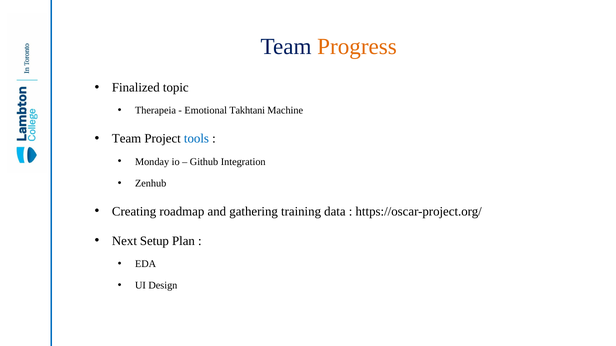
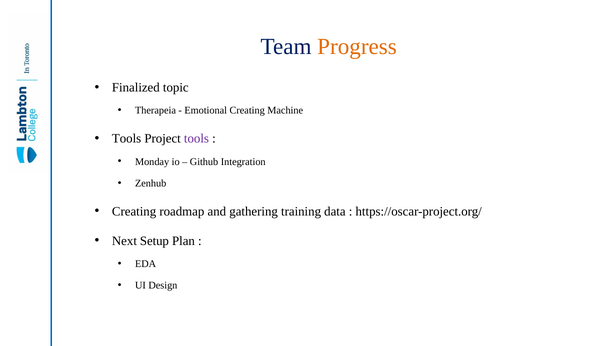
Emotional Takhtani: Takhtani -> Creating
Team at (127, 139): Team -> Tools
tools at (196, 139) colour: blue -> purple
